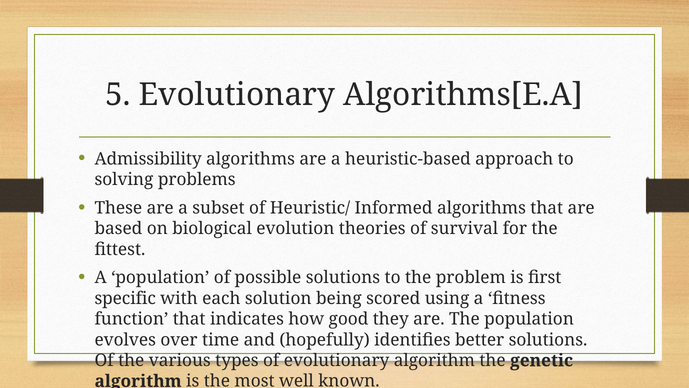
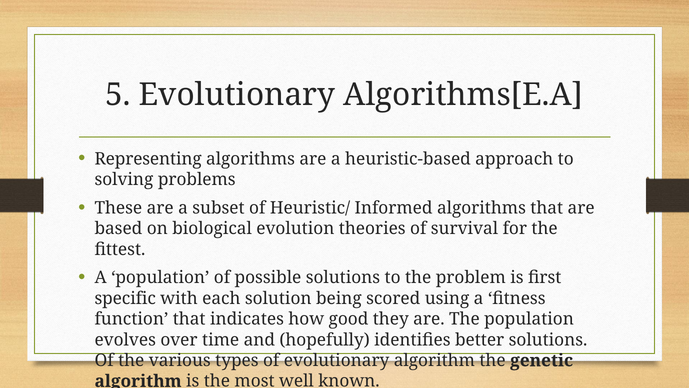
Admissibility: Admissibility -> Representing
